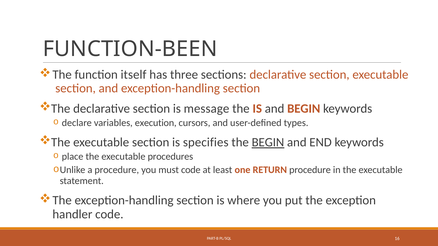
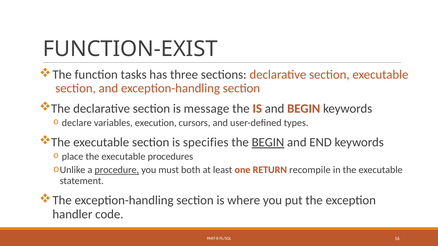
FUNCTION-BEEN: FUNCTION-BEEN -> FUNCTION-EXIST
itself: itself -> tasks
procedure at (117, 170) underline: none -> present
must code: code -> both
RETURN procedure: procedure -> recompile
